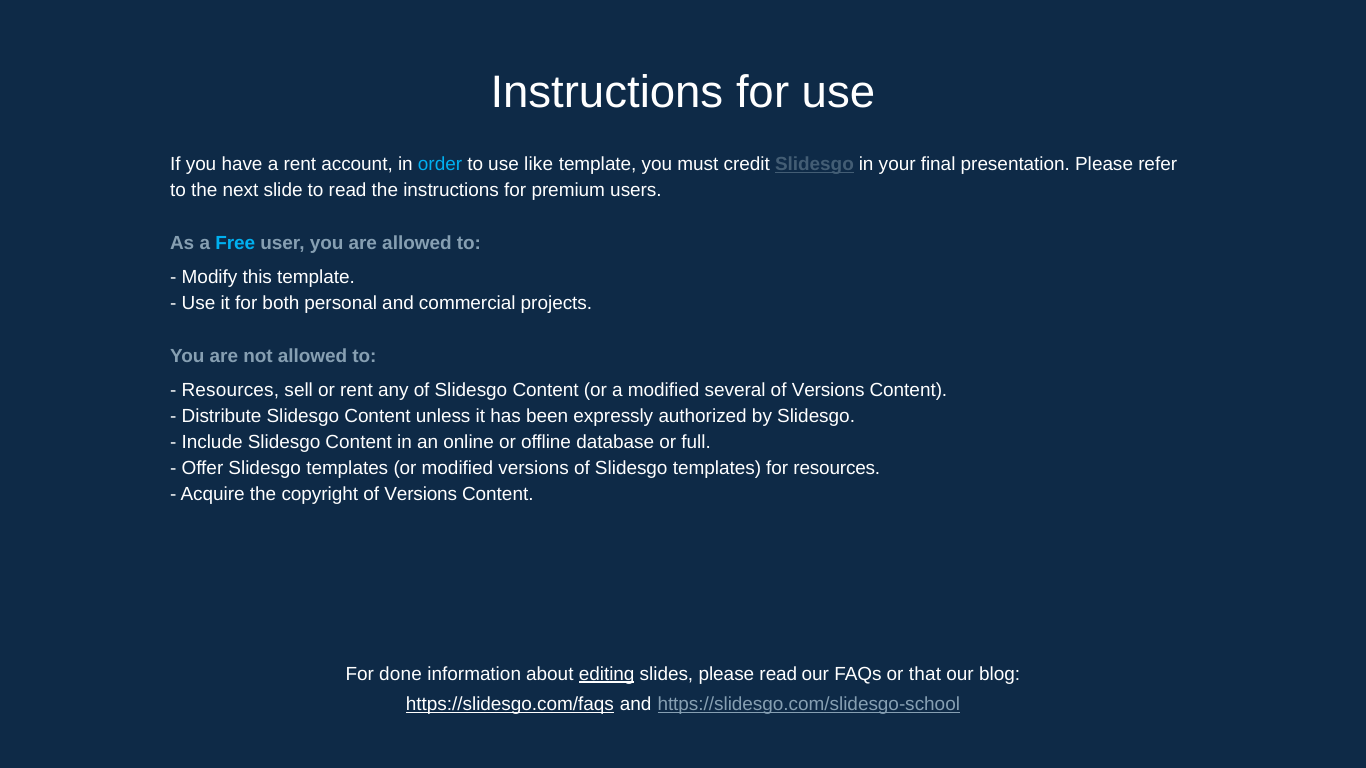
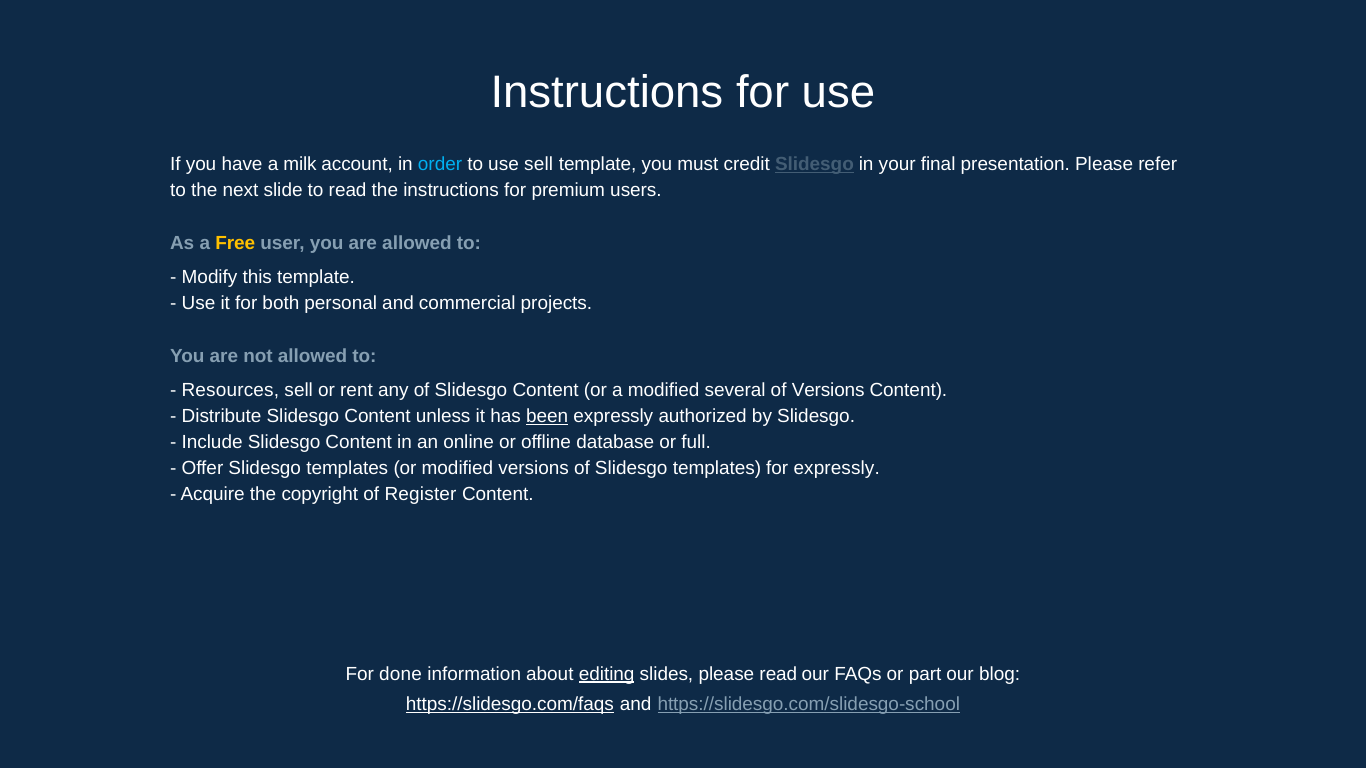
a rent: rent -> milk
use like: like -> sell
Free colour: light blue -> yellow
been underline: none -> present
for resources: resources -> expressly
copyright of Versions: Versions -> Register
that: that -> part
